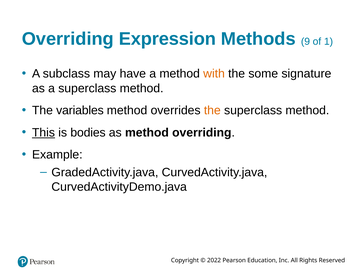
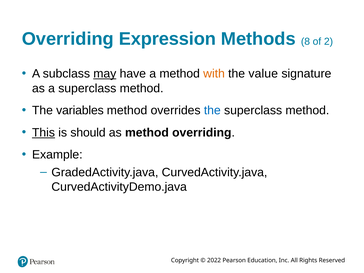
9: 9 -> 8
1: 1 -> 2
may underline: none -> present
some: some -> value
the at (212, 110) colour: orange -> blue
bodies: bodies -> should
